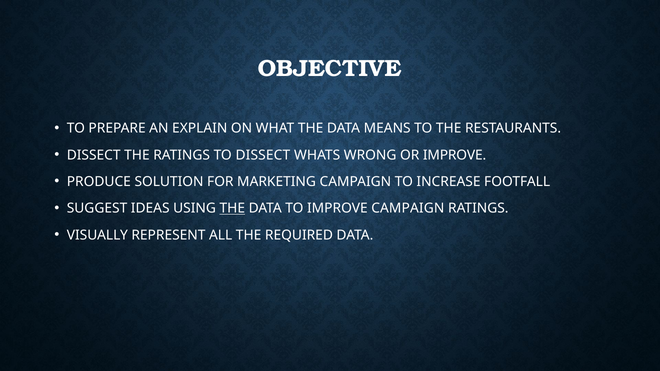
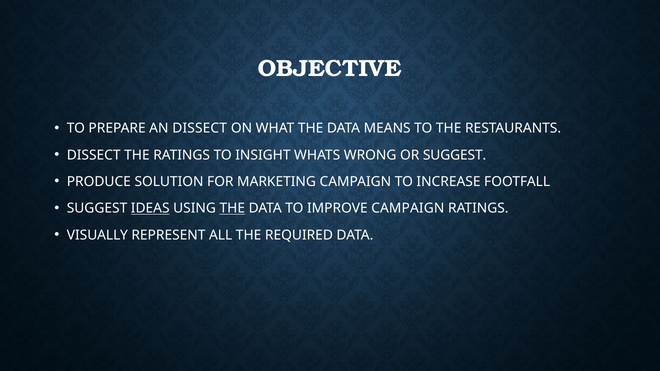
AN EXPLAIN: EXPLAIN -> DISSECT
TO DISSECT: DISSECT -> INSIGHT
OR IMPROVE: IMPROVE -> SUGGEST
IDEAS underline: none -> present
